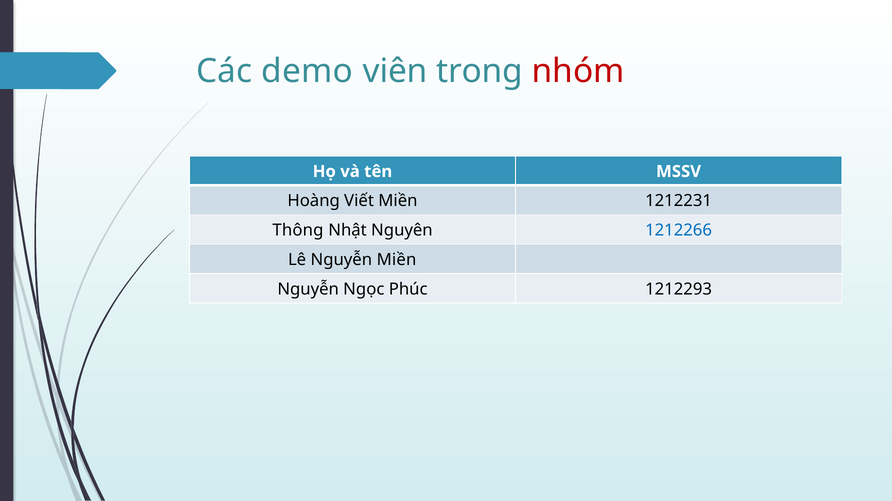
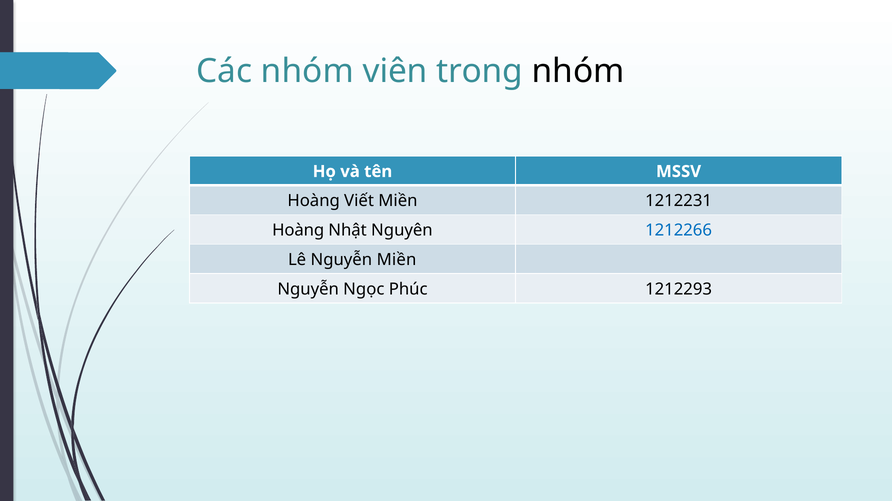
Các demo: demo -> nhóm
nhóm at (578, 71) colour: red -> black
Thông at (298, 231): Thông -> Hoàng
